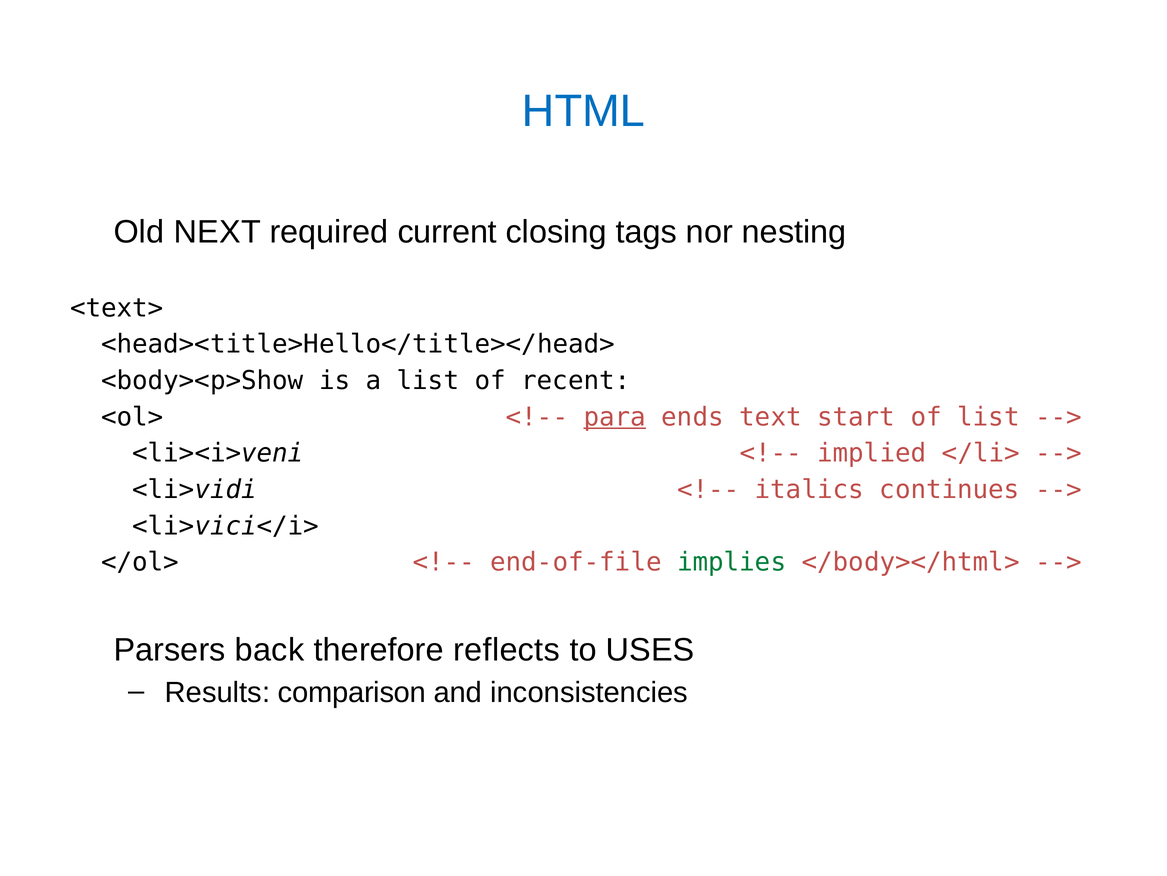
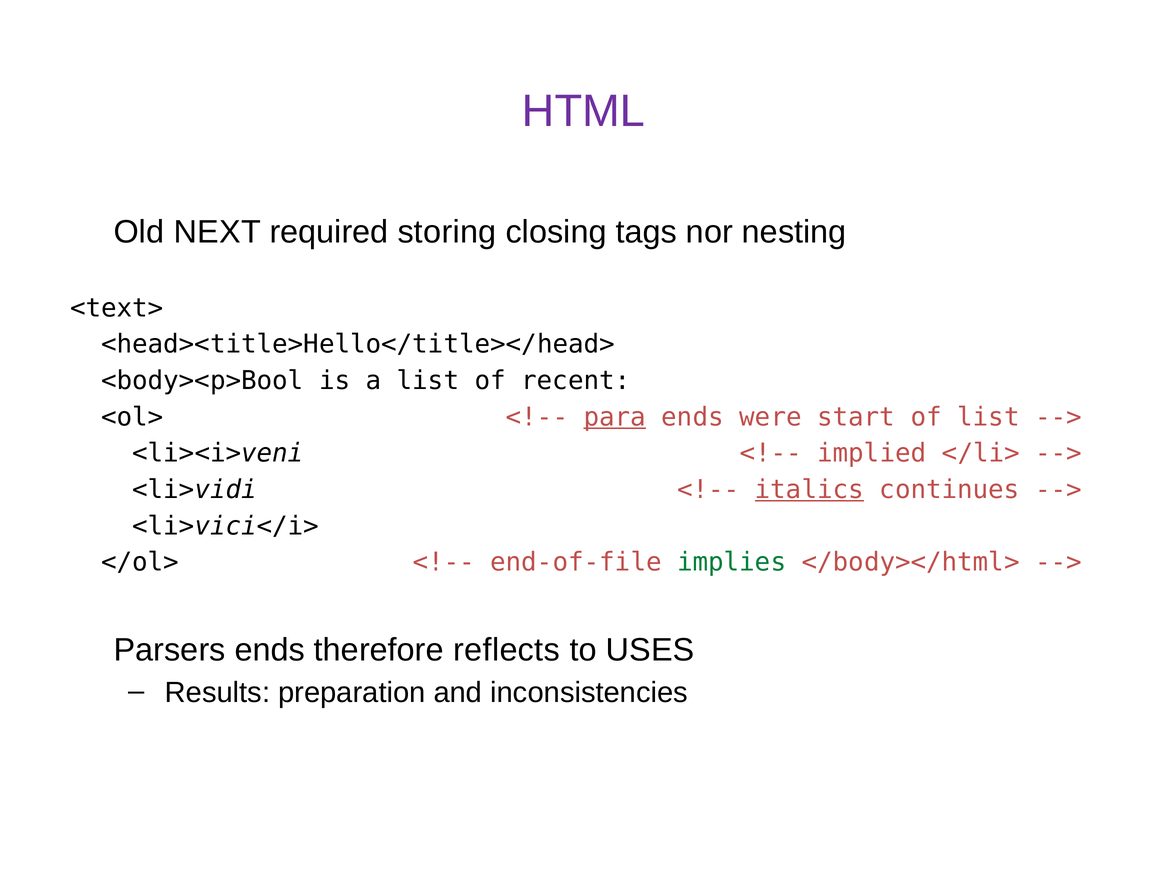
HTML colour: blue -> purple
current: current -> storing
<body><p>Show: <body><p>Show -> <body><p>Bool
text: text -> were
italics underline: none -> present
Parsers back: back -> ends
comparison: comparison -> preparation
